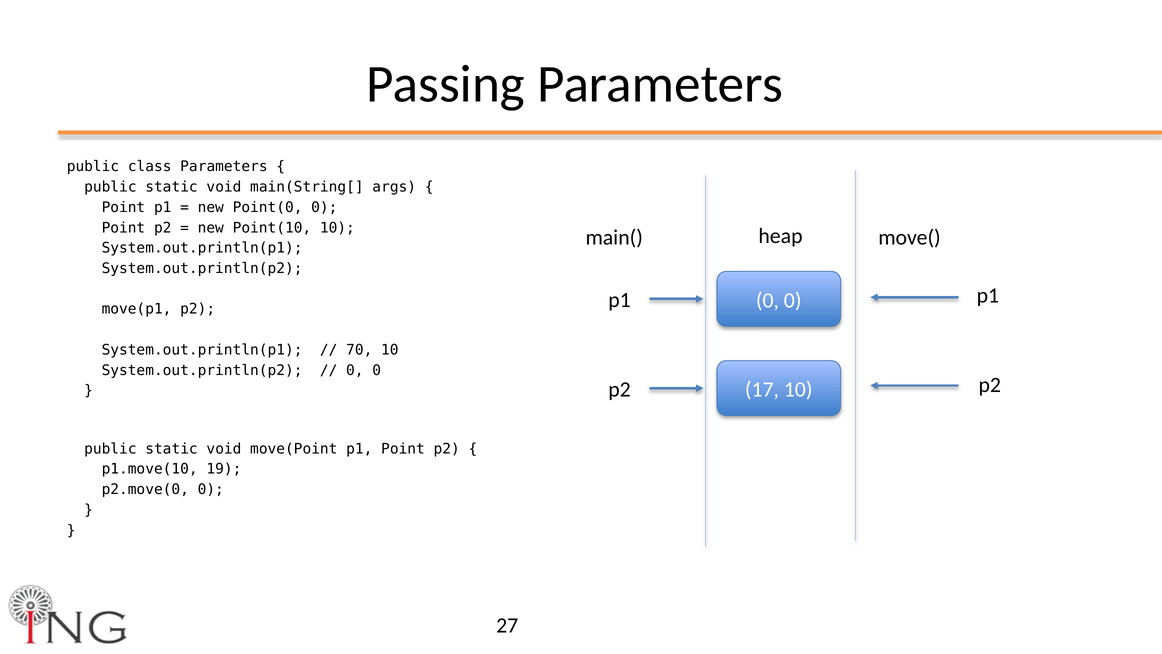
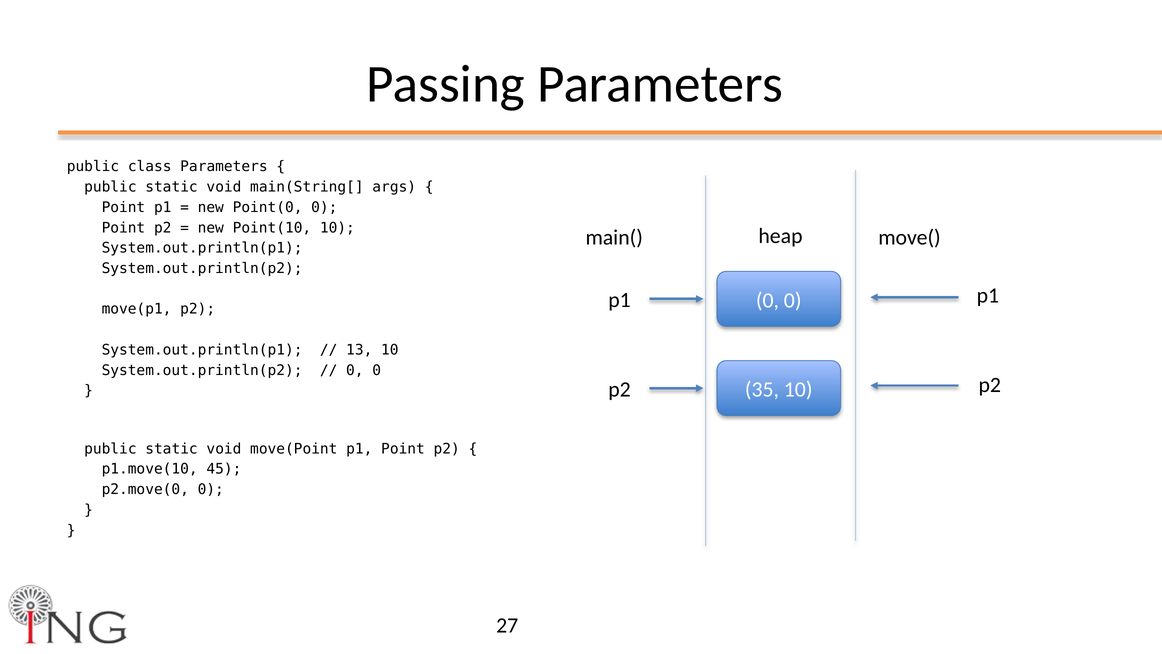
70: 70 -> 13
17: 17 -> 35
19: 19 -> 45
